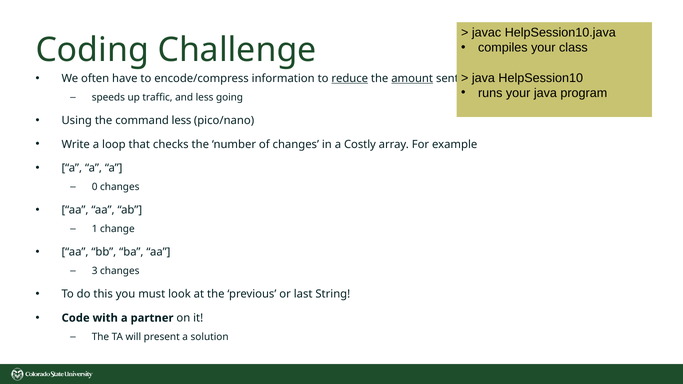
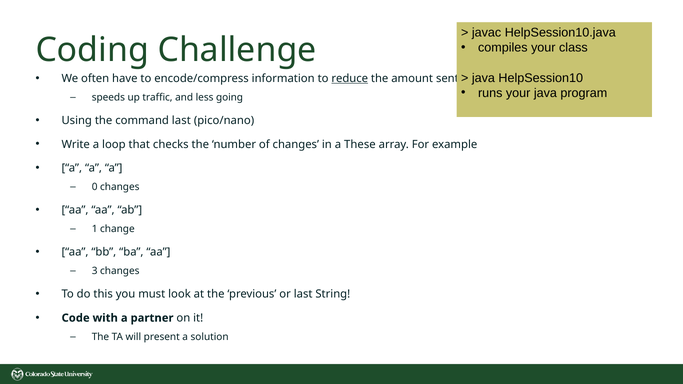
amount underline: present -> none
command less: less -> last
Costly: Costly -> These
